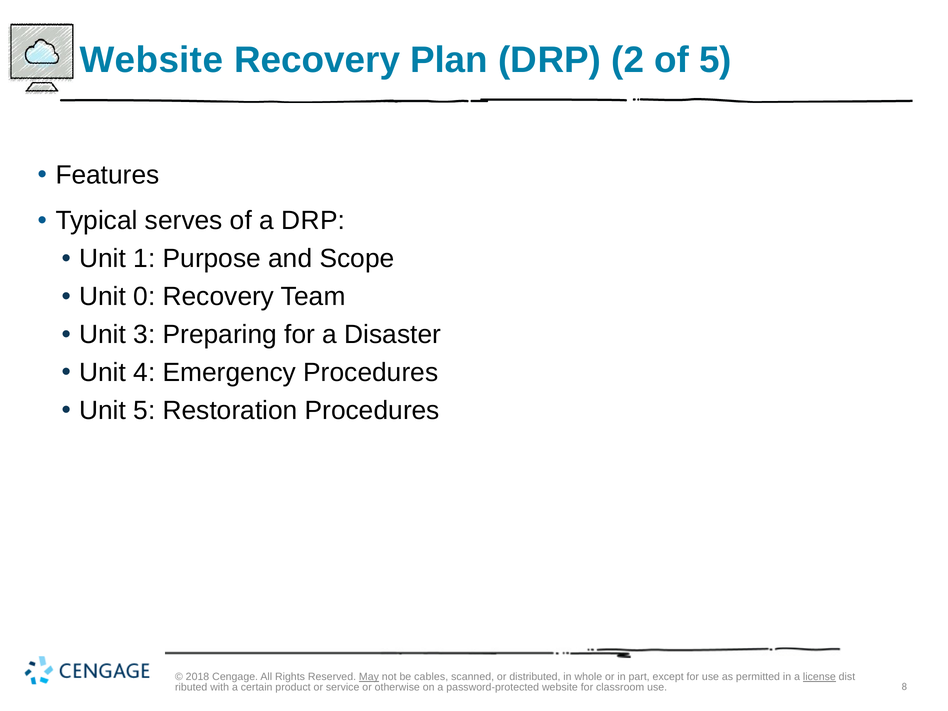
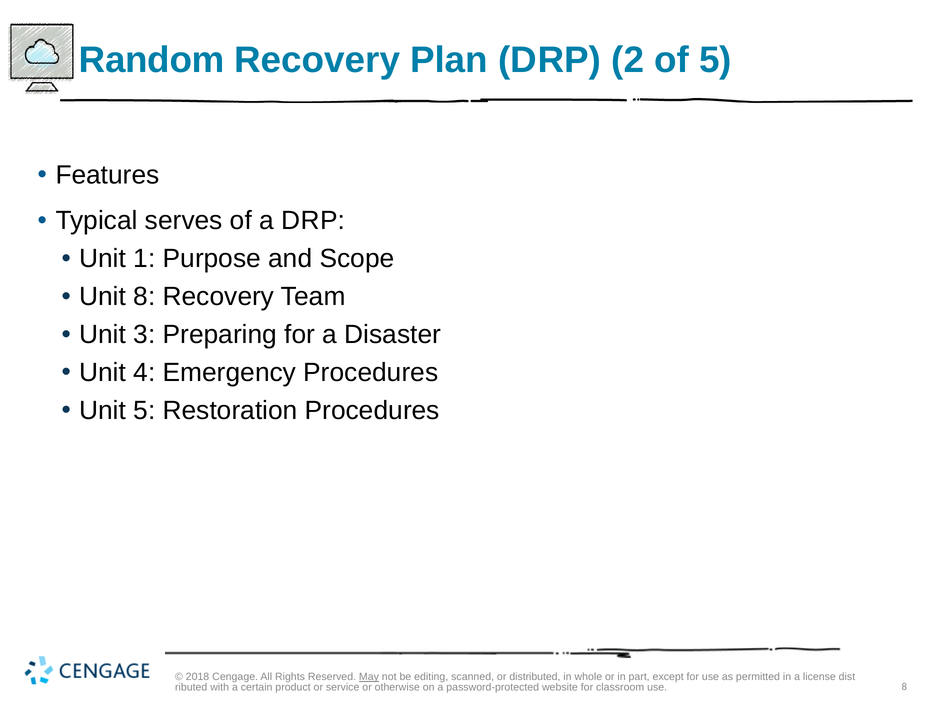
Website at (151, 60): Website -> Random
Unit 0: 0 -> 8
cables: cables -> editing
license underline: present -> none
